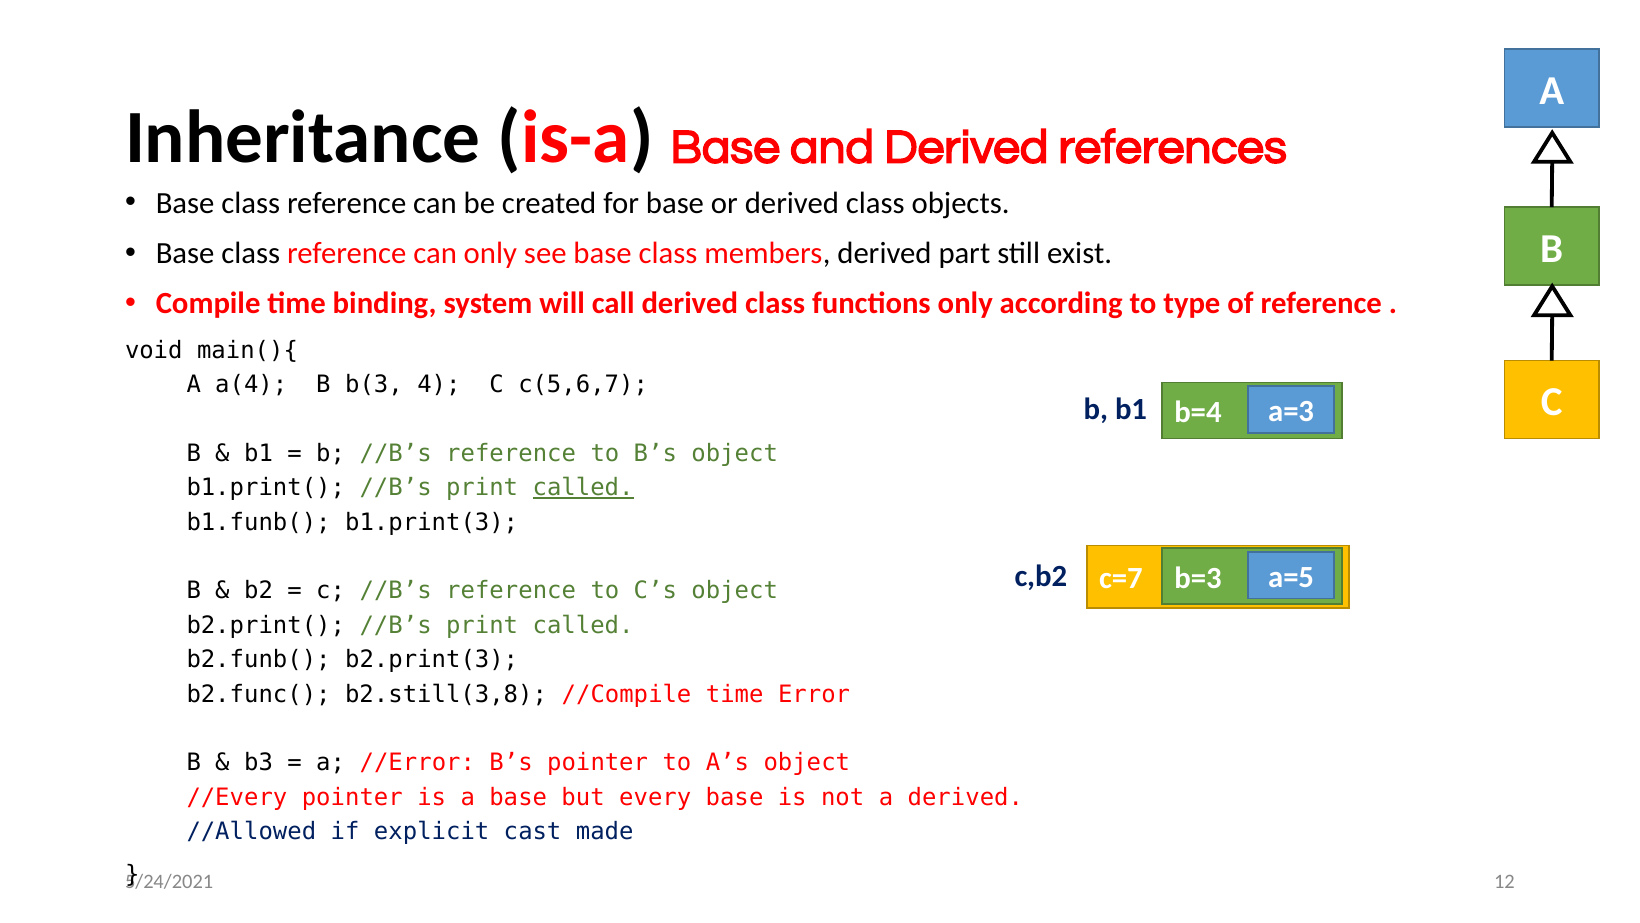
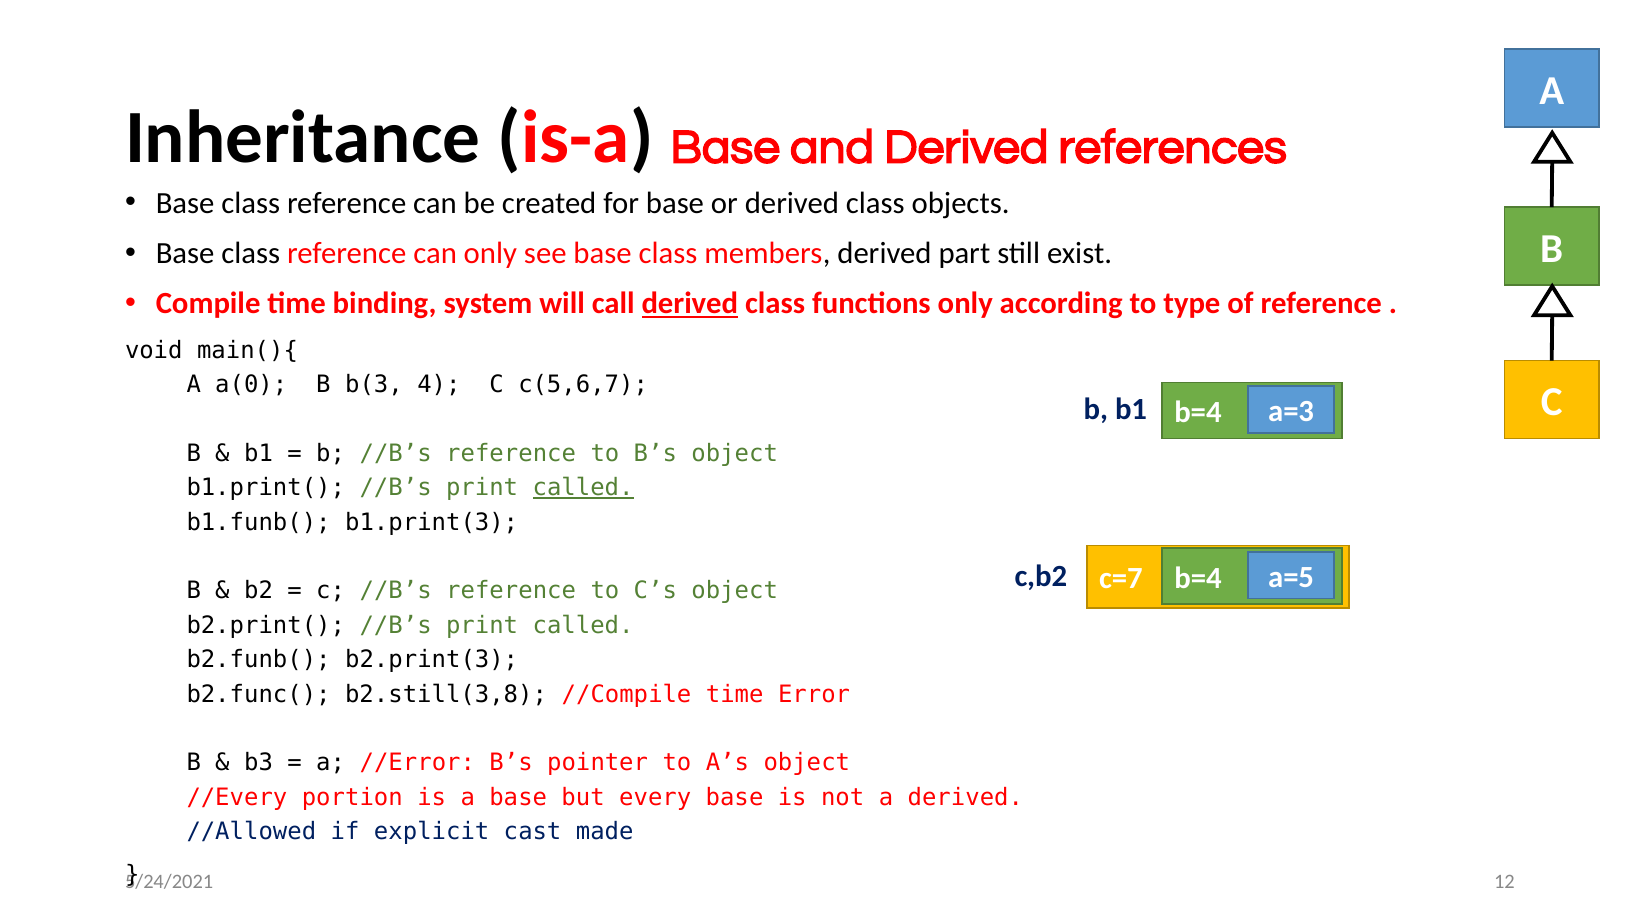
derived at (690, 303) underline: none -> present
a(4: a(4 -> a(0
c=7 b=3: b=3 -> b=4
//Every pointer: pointer -> portion
